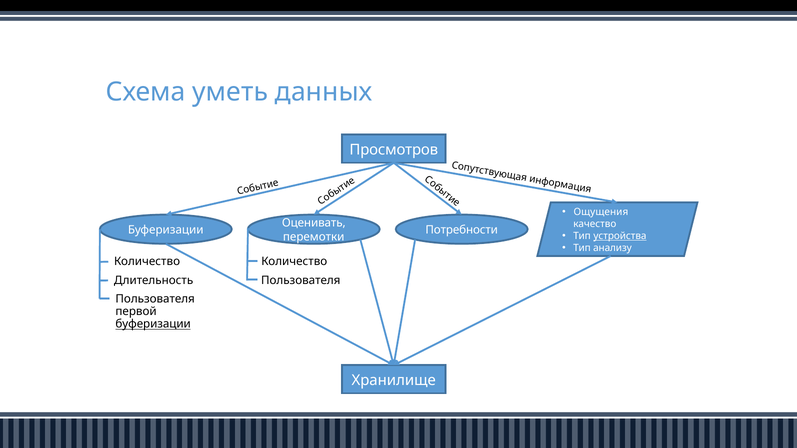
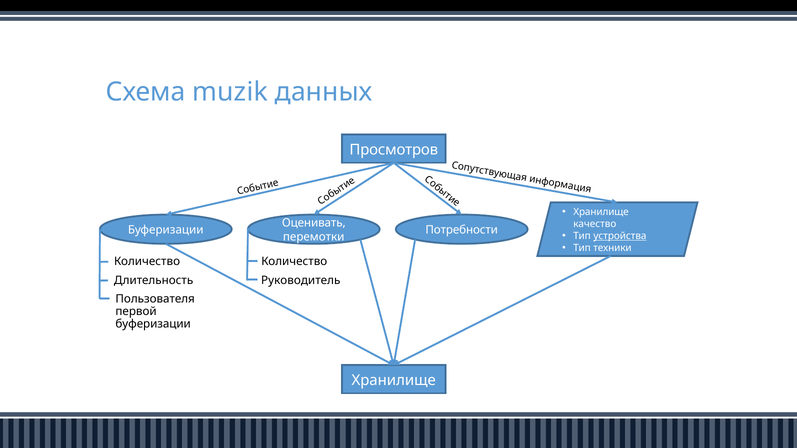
уметь: уметь -> muzik
Ощущения at (601, 212): Ощущения -> Хранилище
анализу: анализу -> техники
Пользователя at (301, 281): Пользователя -> Руководитель
буферизации at (153, 324) underline: present -> none
